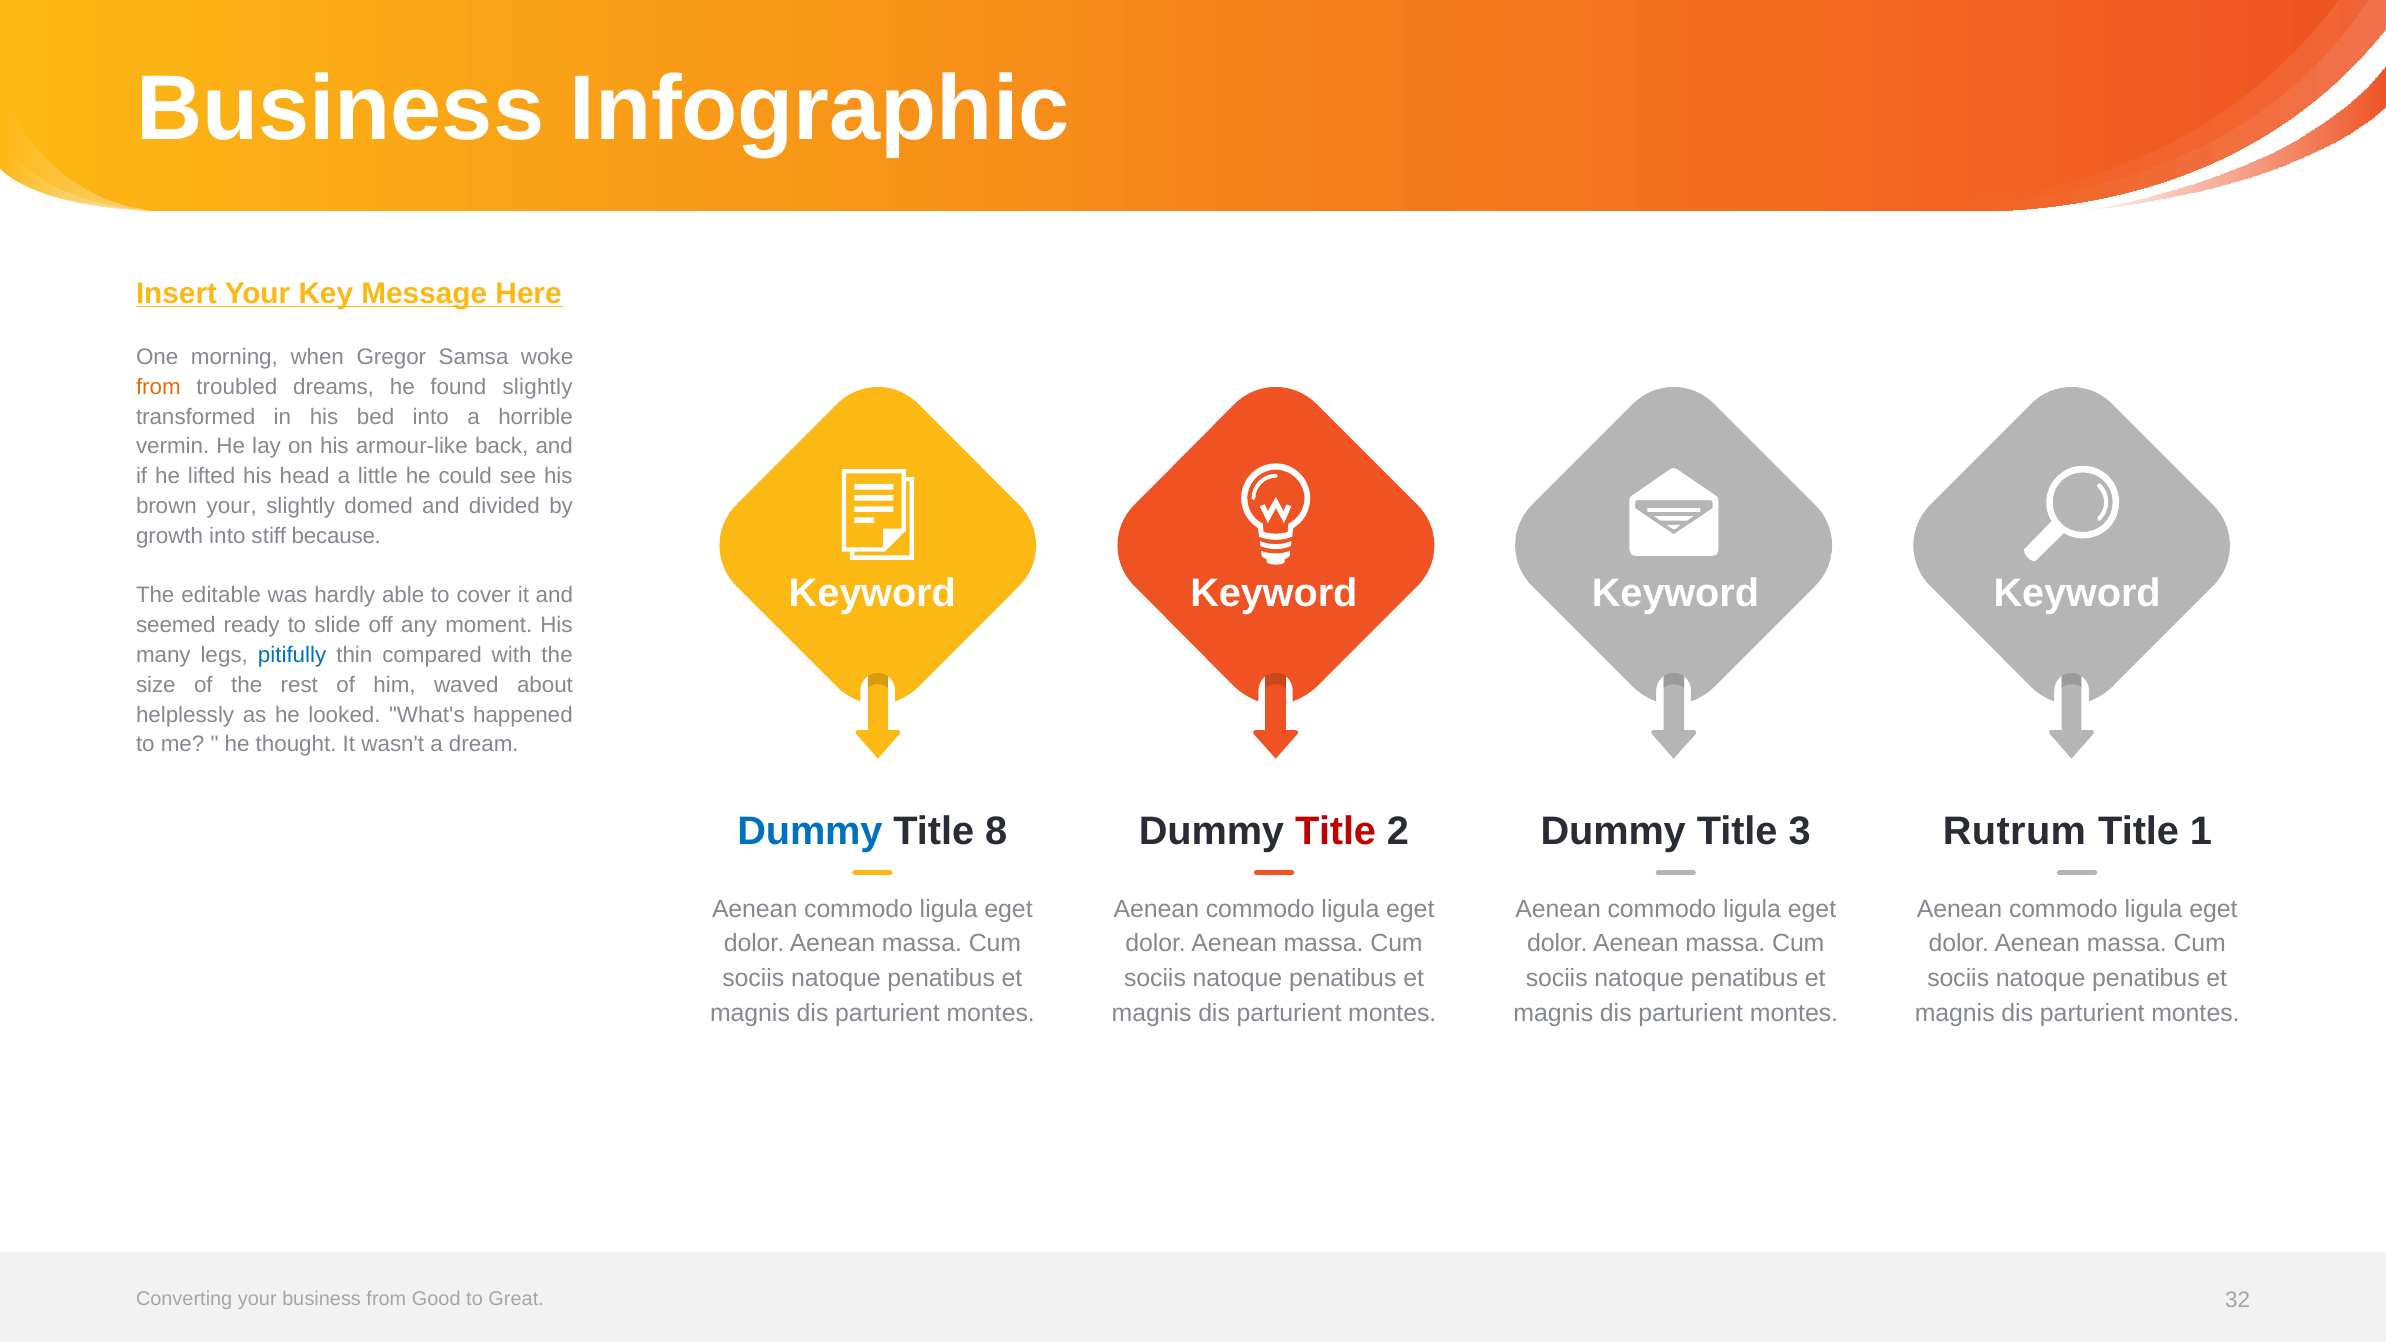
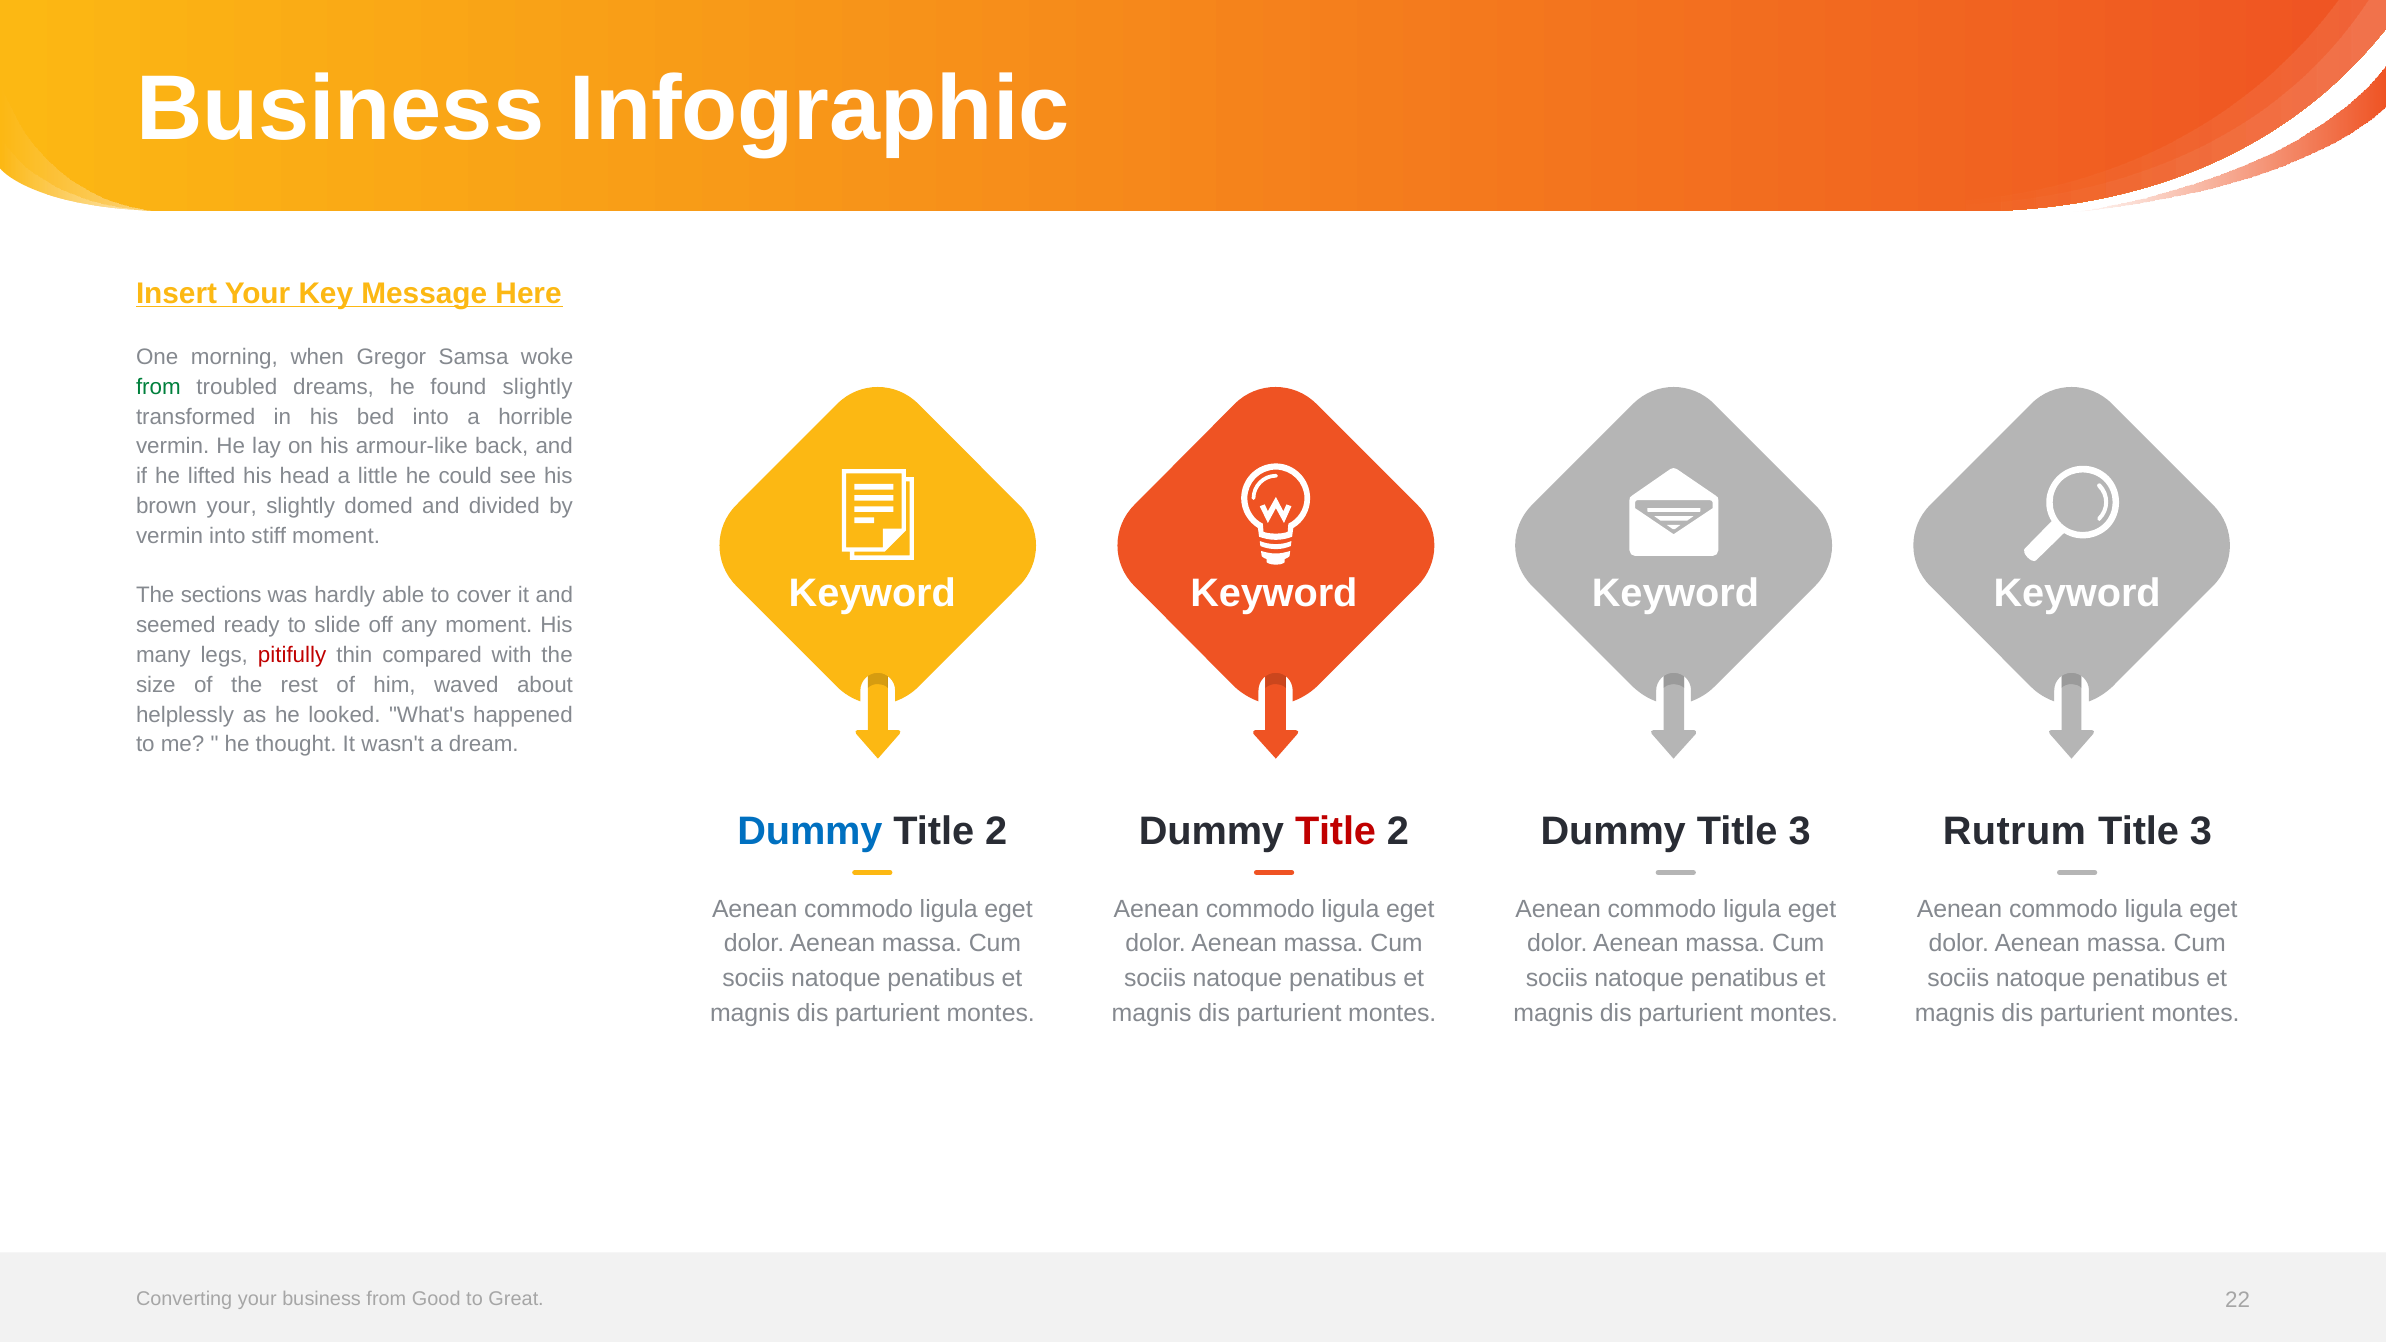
from at (158, 387) colour: orange -> green
growth at (170, 536): growth -> vermin
stiff because: because -> moment
editable: editable -> sections
pitifully colour: blue -> red
8 at (996, 831): 8 -> 2
1 at (2201, 831): 1 -> 3
32: 32 -> 22
